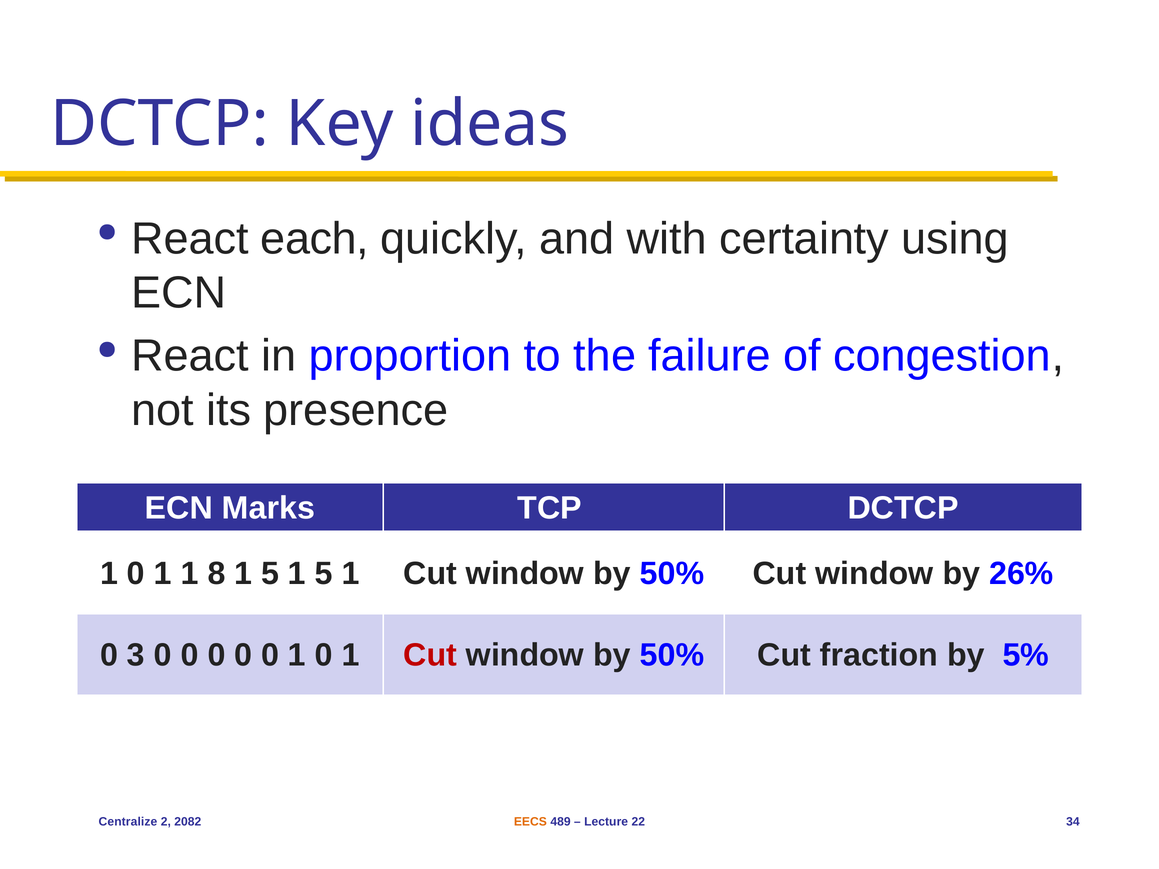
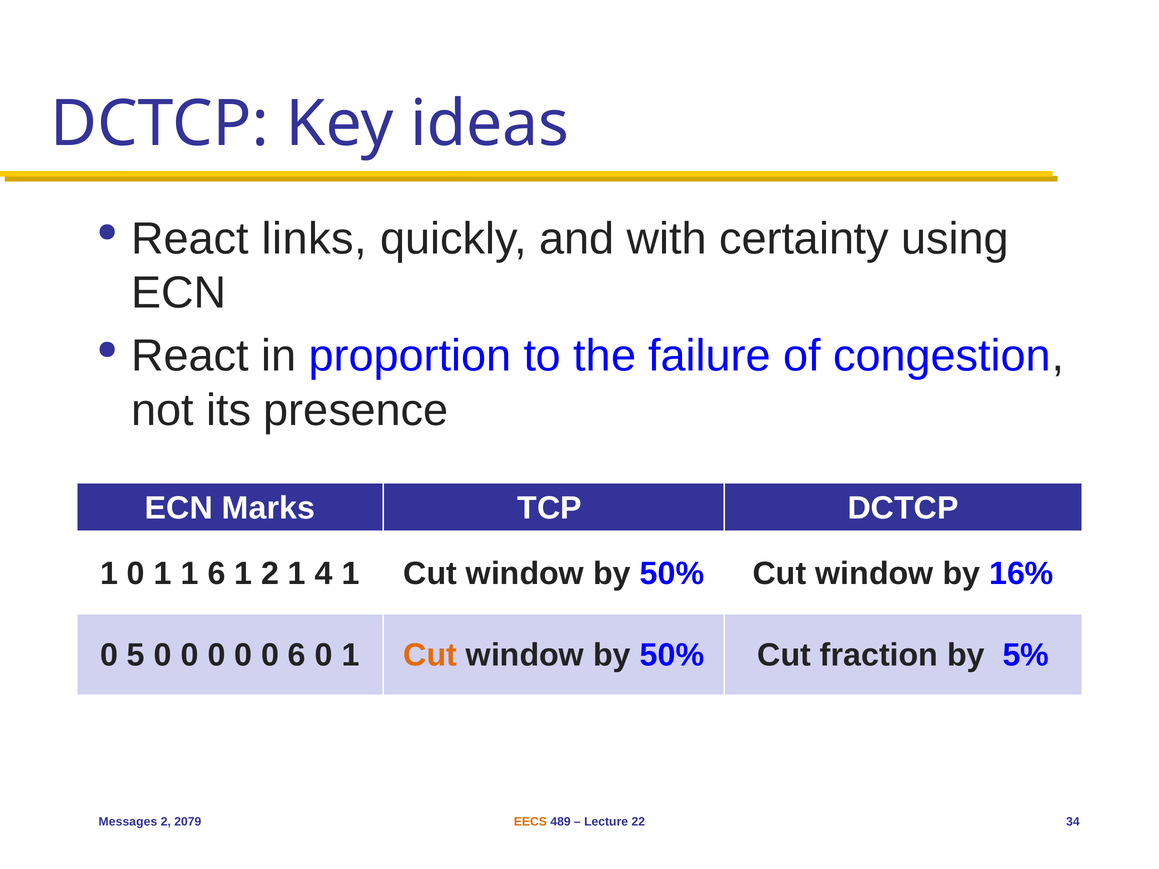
each: each -> links
1 8: 8 -> 6
5 at (270, 574): 5 -> 2
5 at (324, 574): 5 -> 4
26%: 26% -> 16%
3: 3 -> 5
0 0 1: 1 -> 6
Cut at (430, 655) colour: red -> orange
Centralize: Centralize -> Messages
2082: 2082 -> 2079
